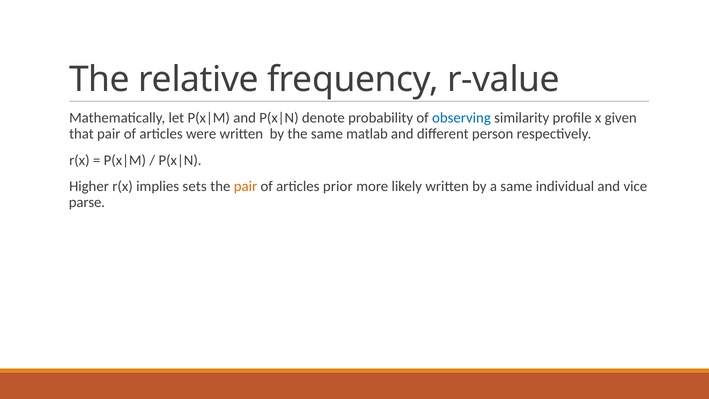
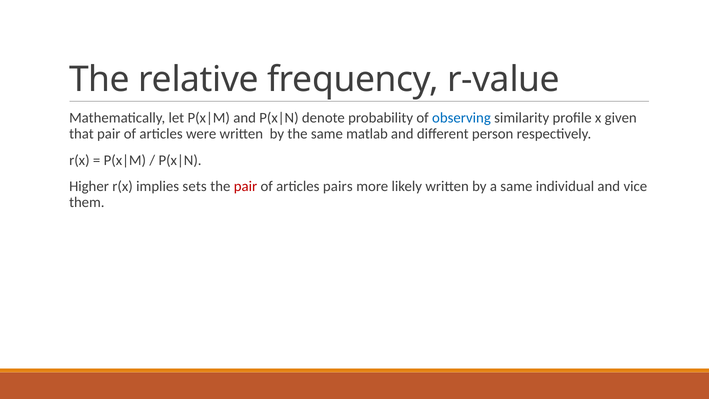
pair at (245, 186) colour: orange -> red
prior: prior -> pairs
parse: parse -> them
